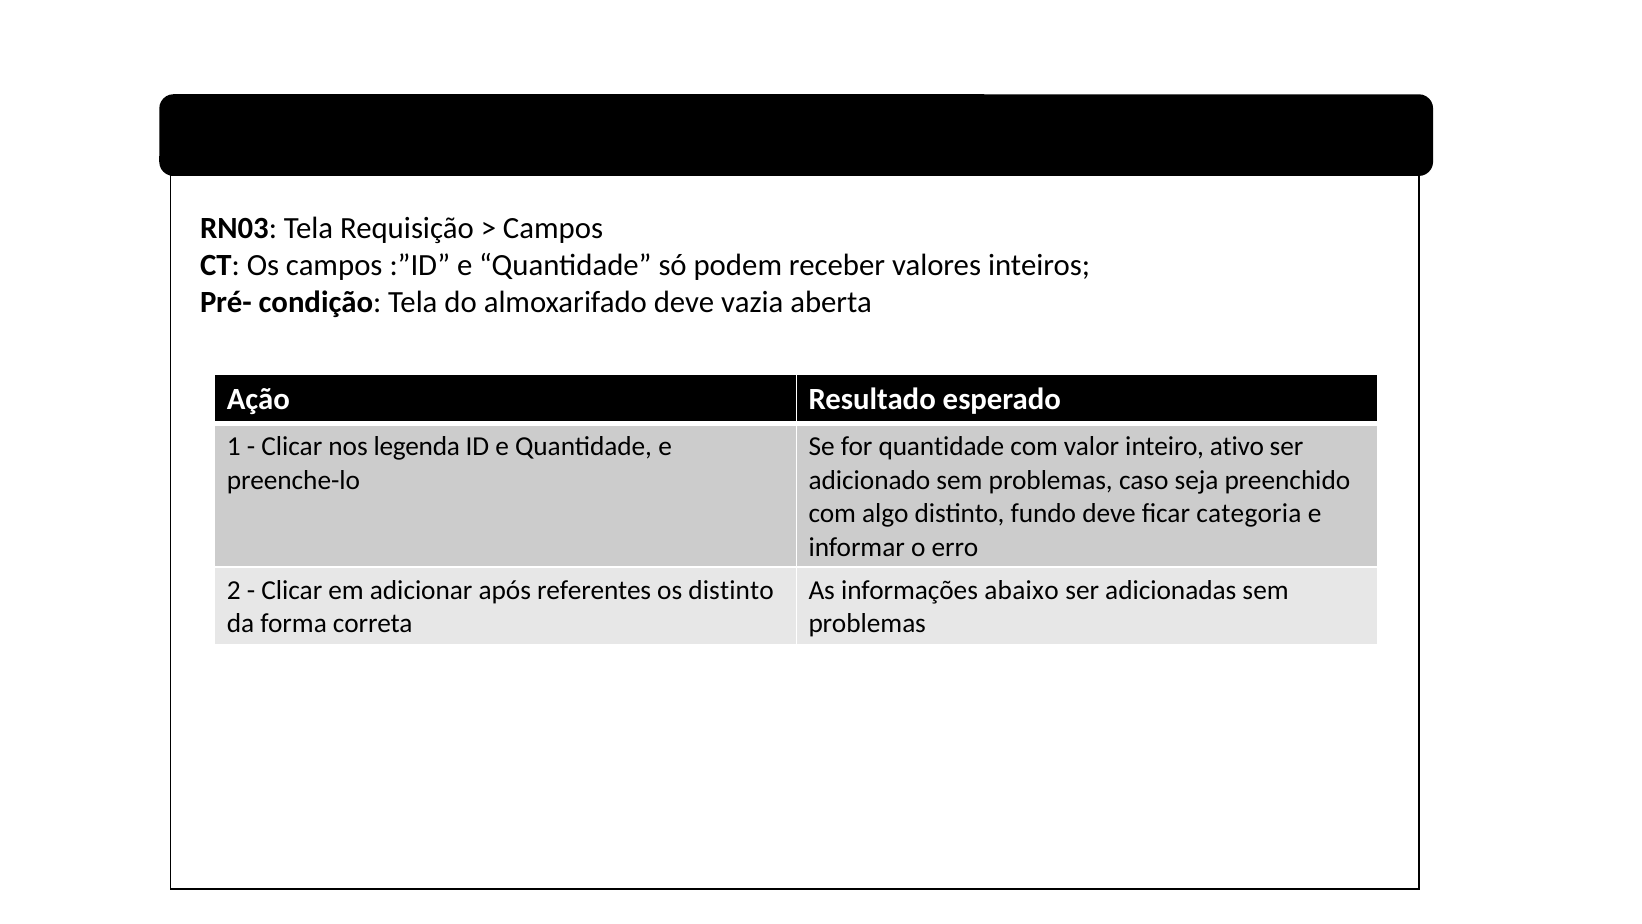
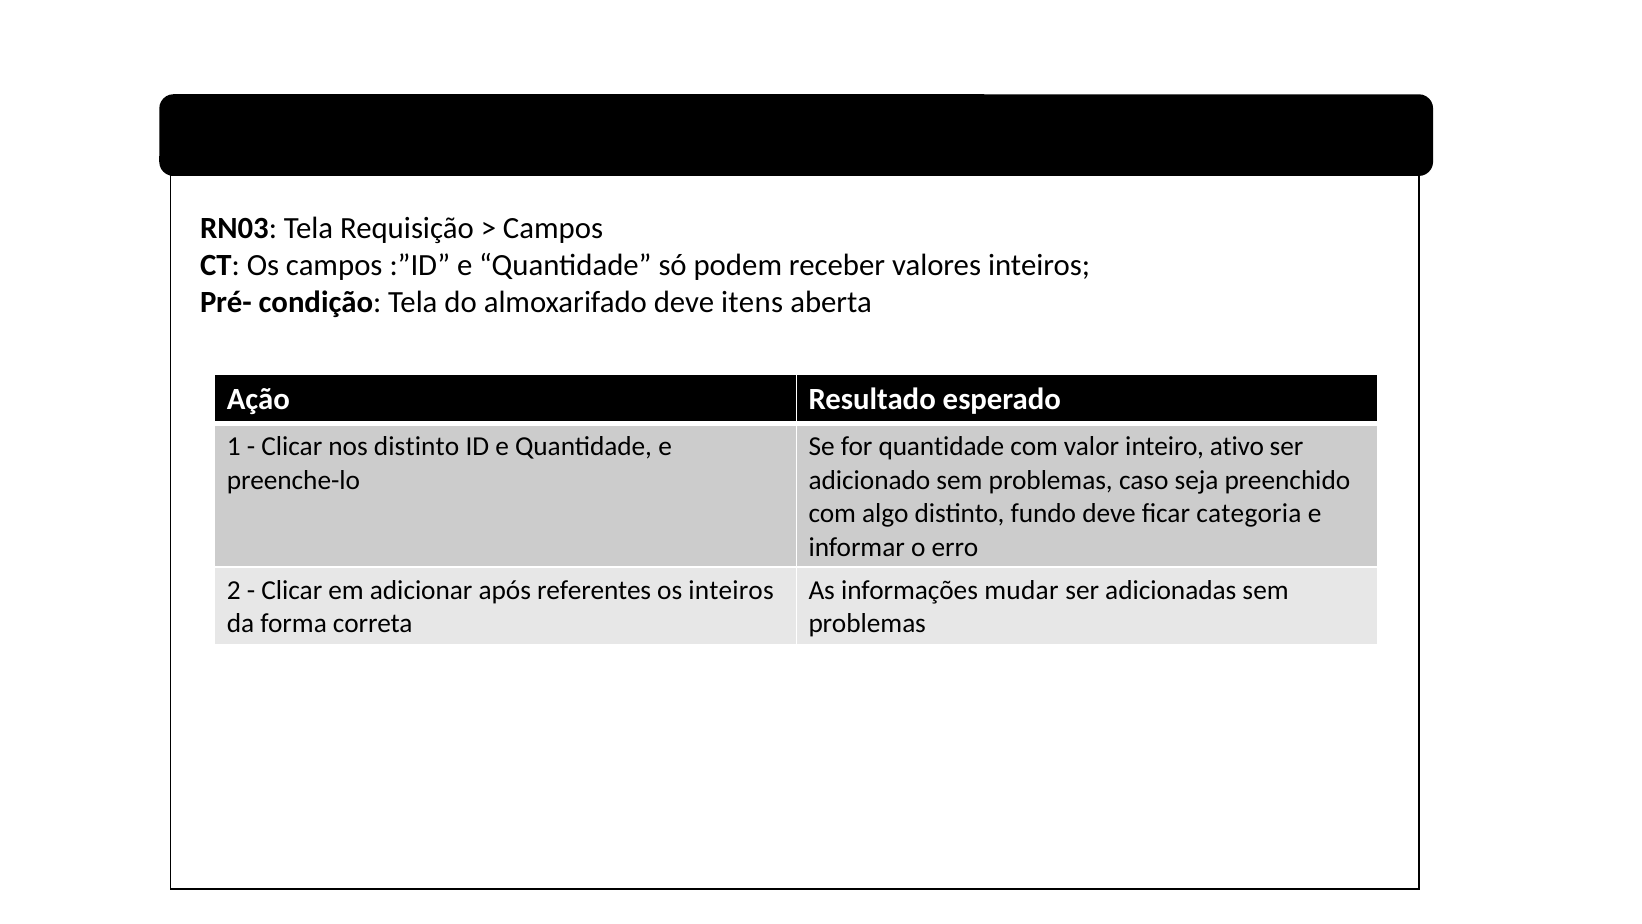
vazia: vazia -> itens
nos legenda: legenda -> distinto
os distinto: distinto -> inteiros
abaixo: abaixo -> mudar
